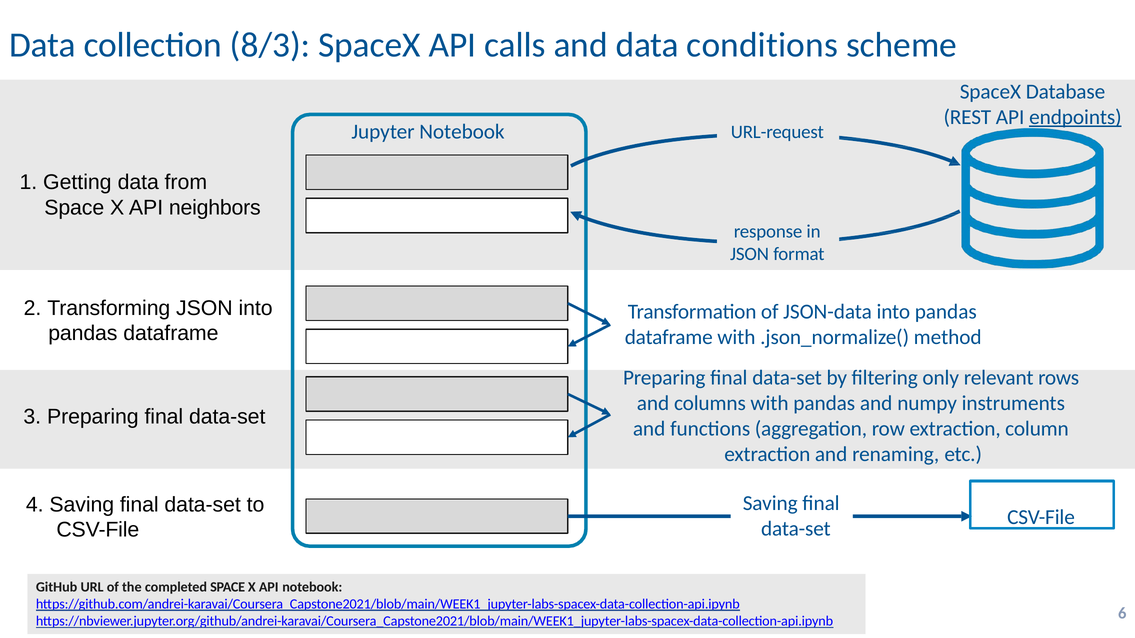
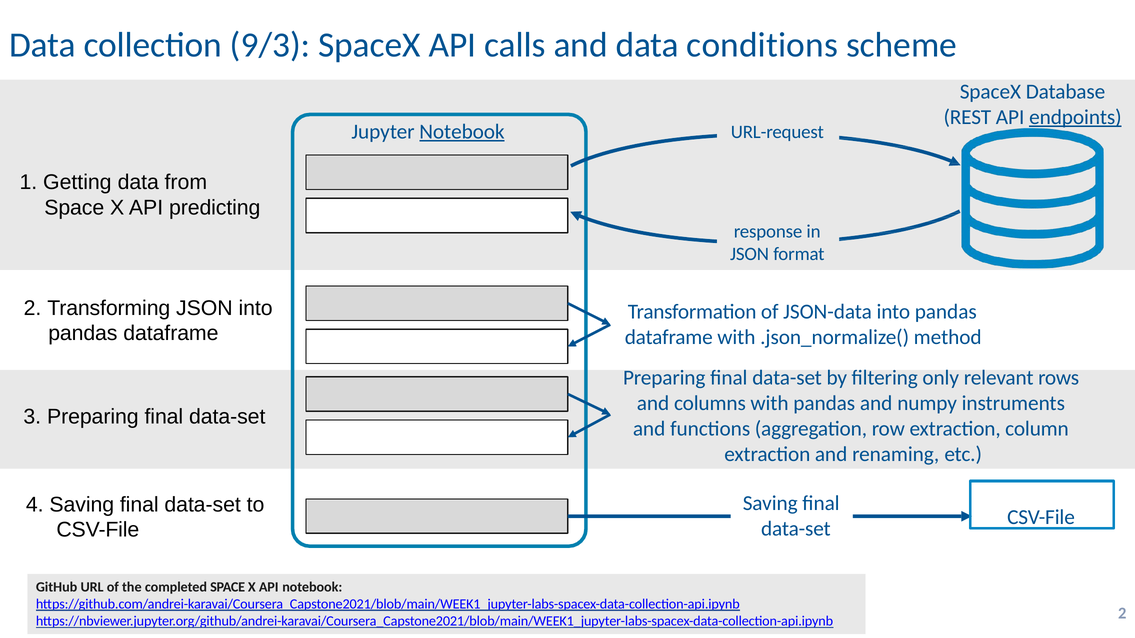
8/3: 8/3 -> 9/3
Notebook at (462, 132) underline: none -> present
neighbors: neighbors -> predicting
6 at (1122, 614): 6 -> 2
